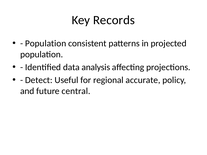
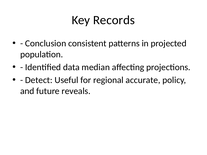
Population at (46, 43): Population -> Conclusion
analysis: analysis -> median
central: central -> reveals
